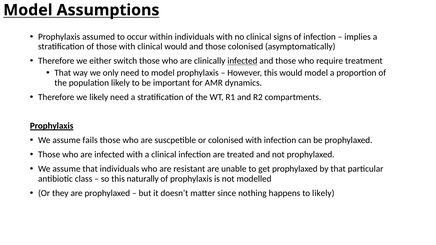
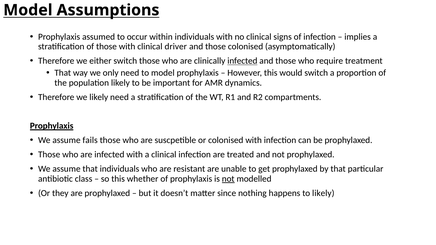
clinical would: would -> driver
would model: model -> switch
naturally: naturally -> whether
not at (228, 179) underline: none -> present
